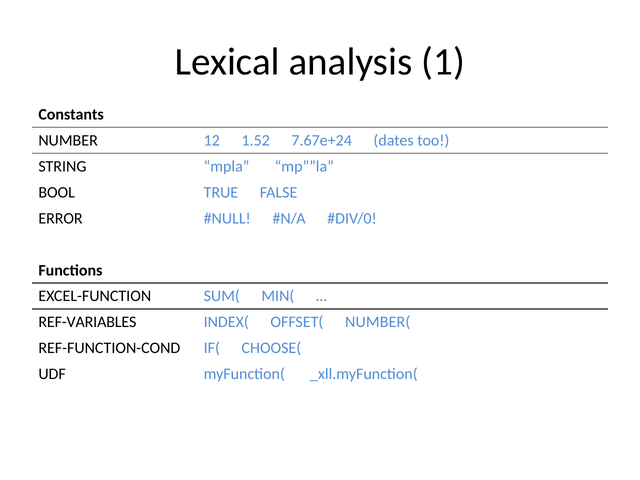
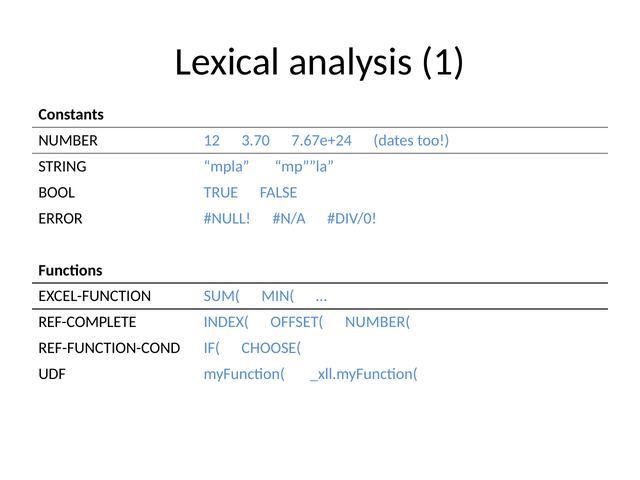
1.52: 1.52 -> 3.70
REF-VARIABLES: REF-VARIABLES -> REF-COMPLETE
